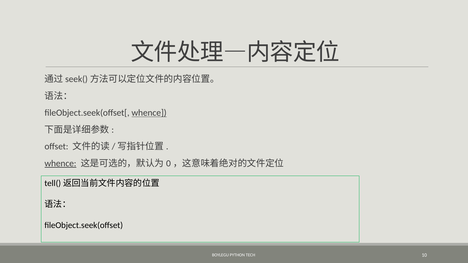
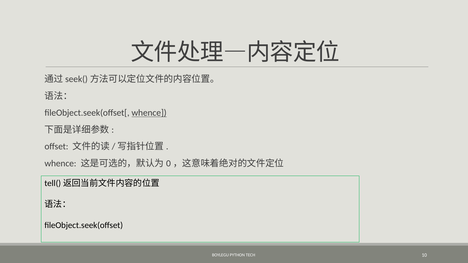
whence at (60, 163) underline: present -> none
